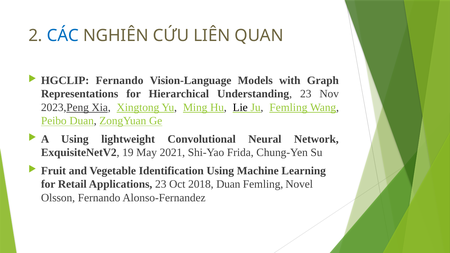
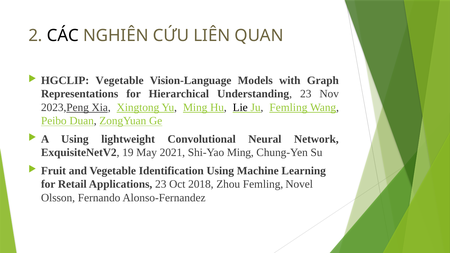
CÁC colour: blue -> black
HGCLIP Fernando: Fernando -> Vegetable
Shi-Yao Frida: Frida -> Ming
2018 Duan: Duan -> Zhou
